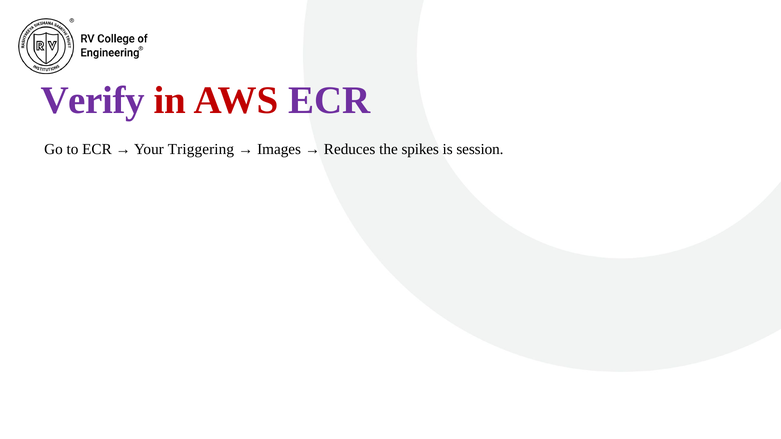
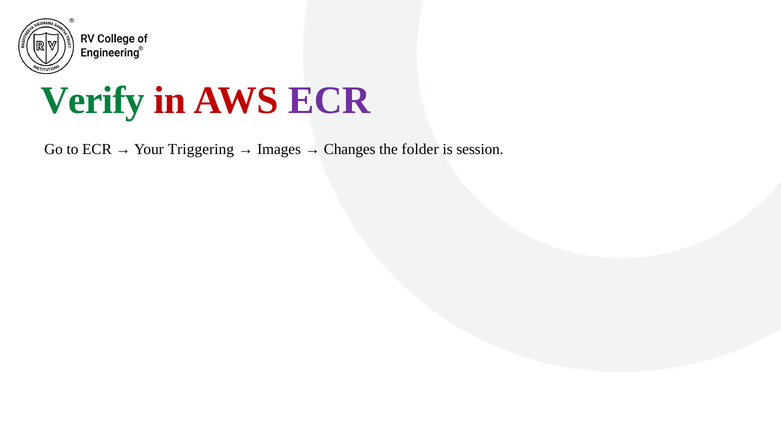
Verify colour: purple -> green
Reduces: Reduces -> Changes
spikes: spikes -> folder
